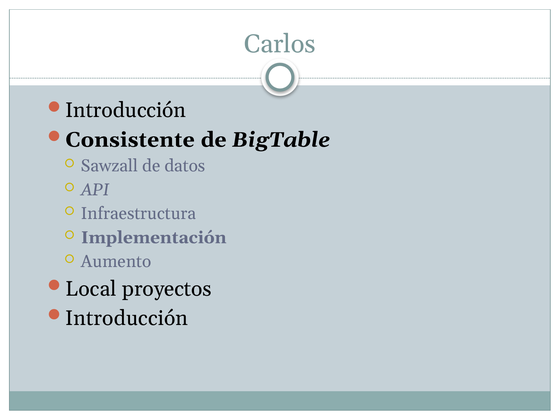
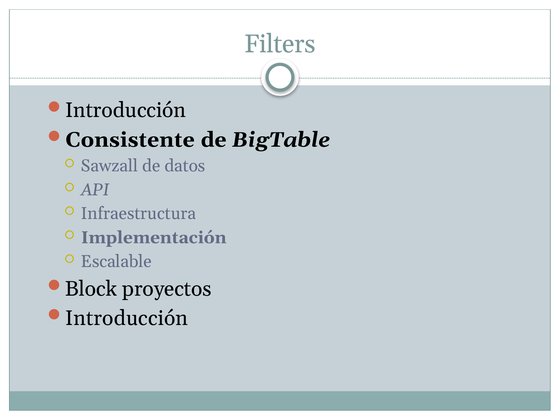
Carlos: Carlos -> Filters
Aumento: Aumento -> Escalable
Local: Local -> Block
